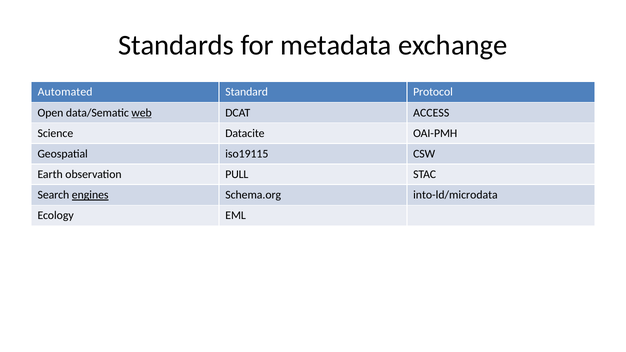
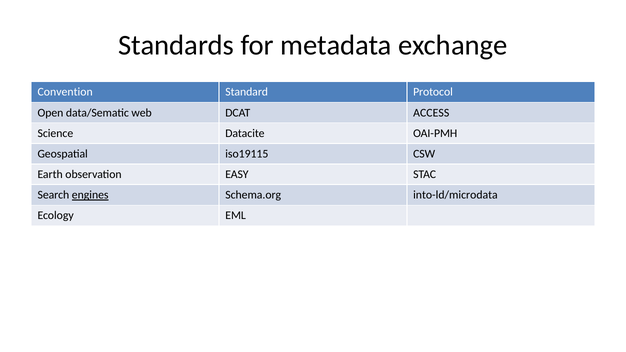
Automated: Automated -> Convention
web underline: present -> none
PULL: PULL -> EASY
